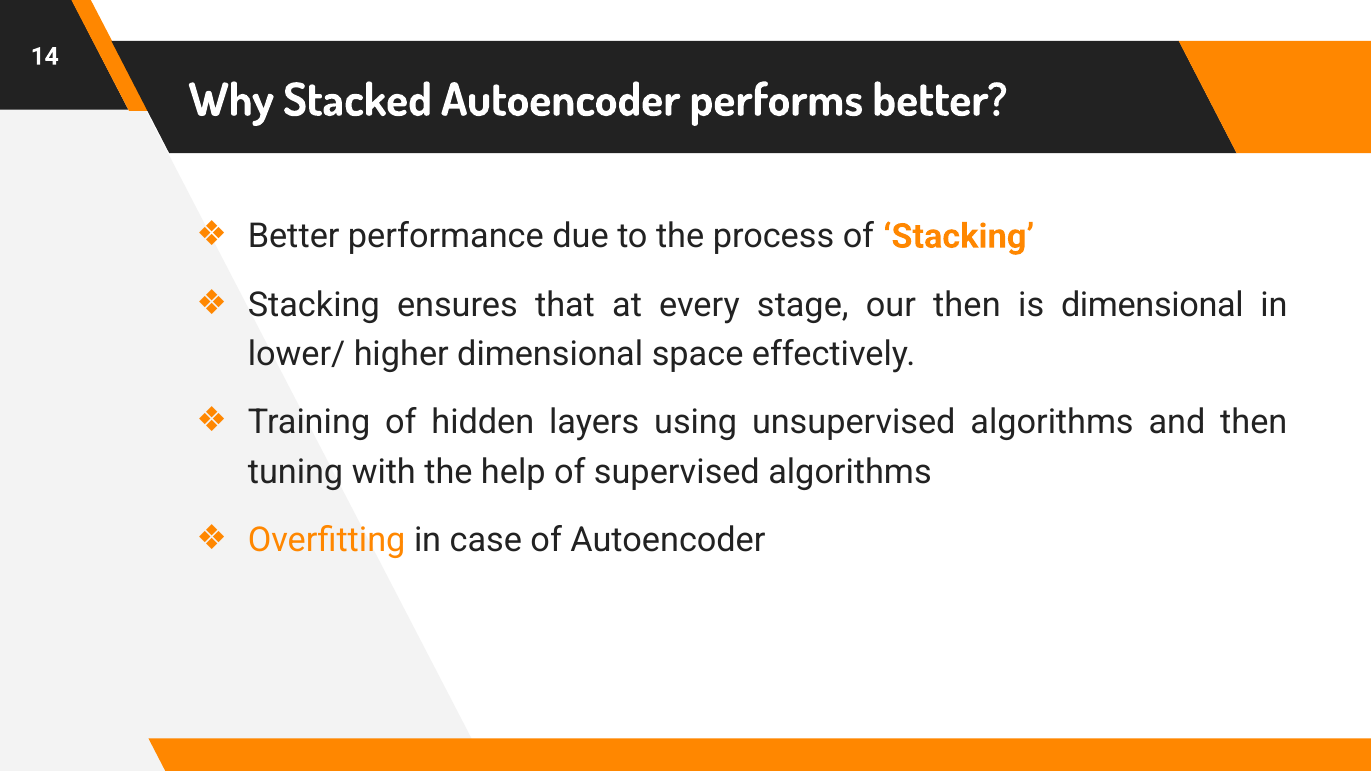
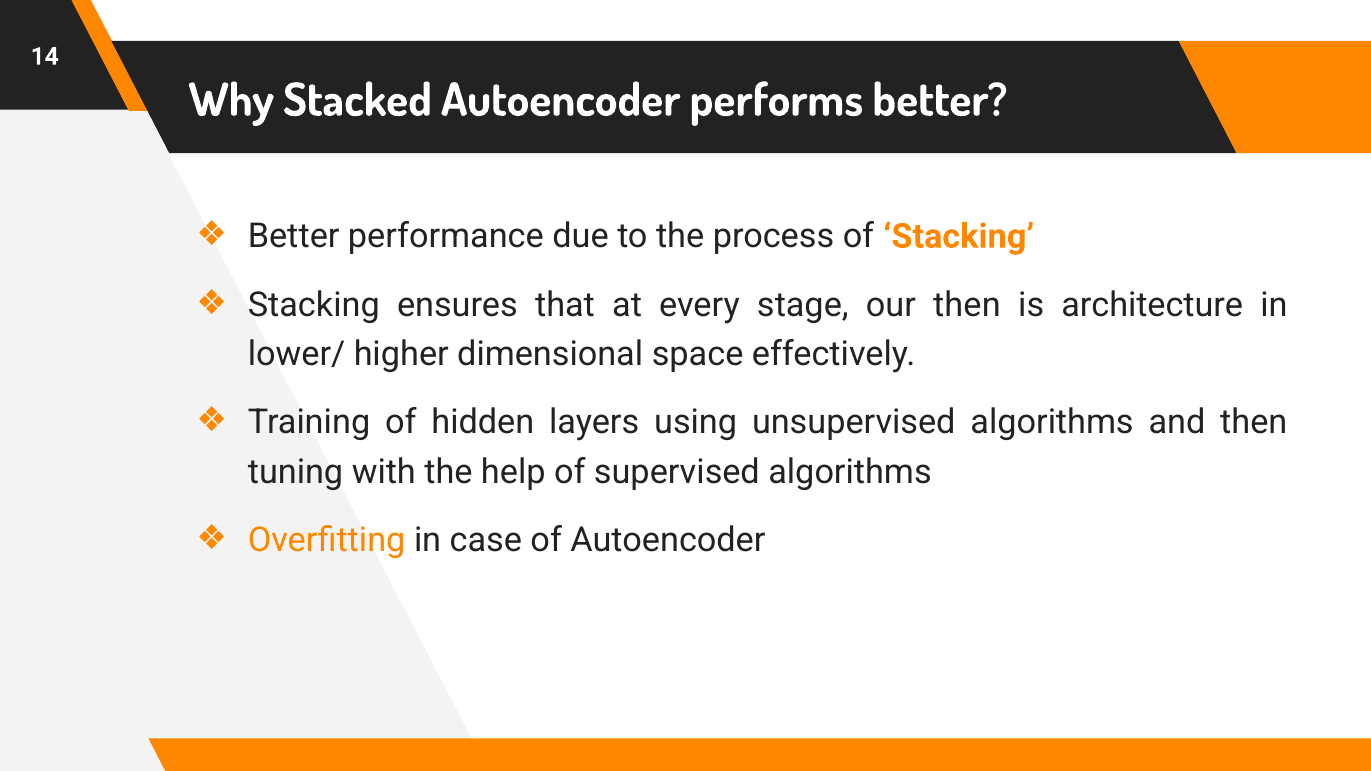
is dimensional: dimensional -> architecture
